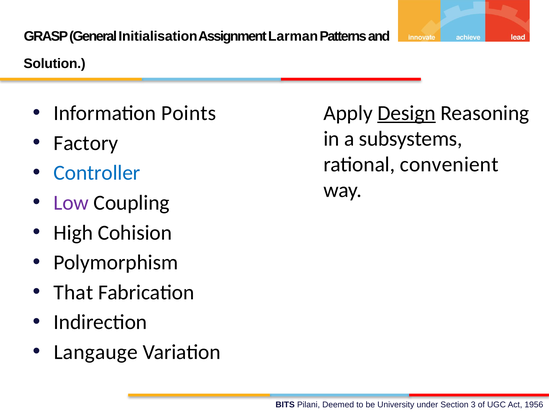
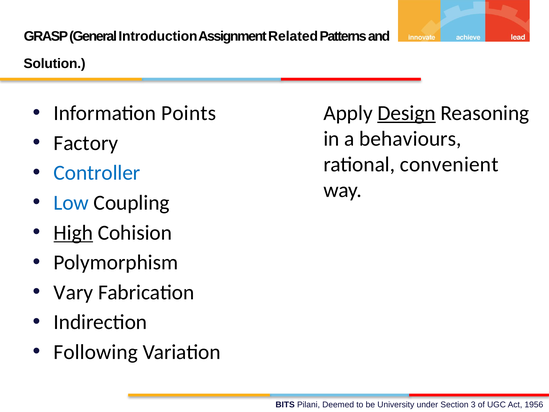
Initialisation: Initialisation -> Introduction
Larman: Larman -> Related
subsystems: subsystems -> behaviours
Low colour: purple -> blue
High underline: none -> present
That: That -> Vary
Langauge: Langauge -> Following
